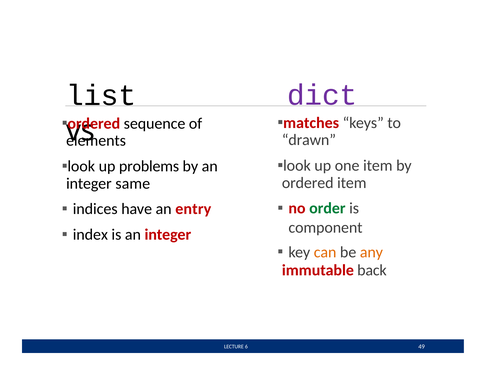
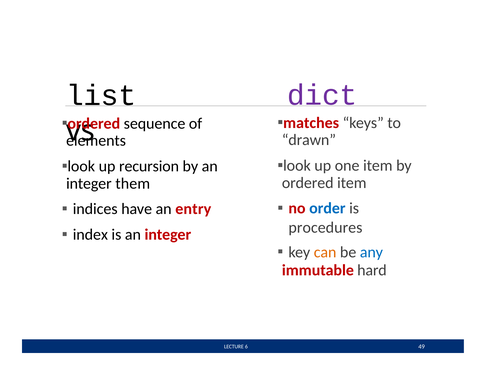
problems: problems -> recursion
same: same -> them
order colour: green -> blue
component: component -> procedures
any colour: orange -> blue
back: back -> hard
